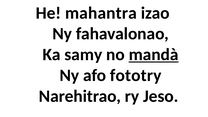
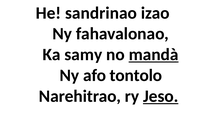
mahantra: mahantra -> sandrinao
fototry: fototry -> tontolo
Jeso underline: none -> present
